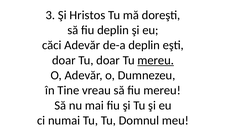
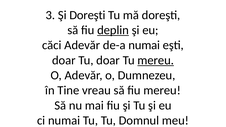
Şi Hristos: Hristos -> Doreşti
deplin at (113, 30) underline: none -> present
de-a deplin: deplin -> numai
